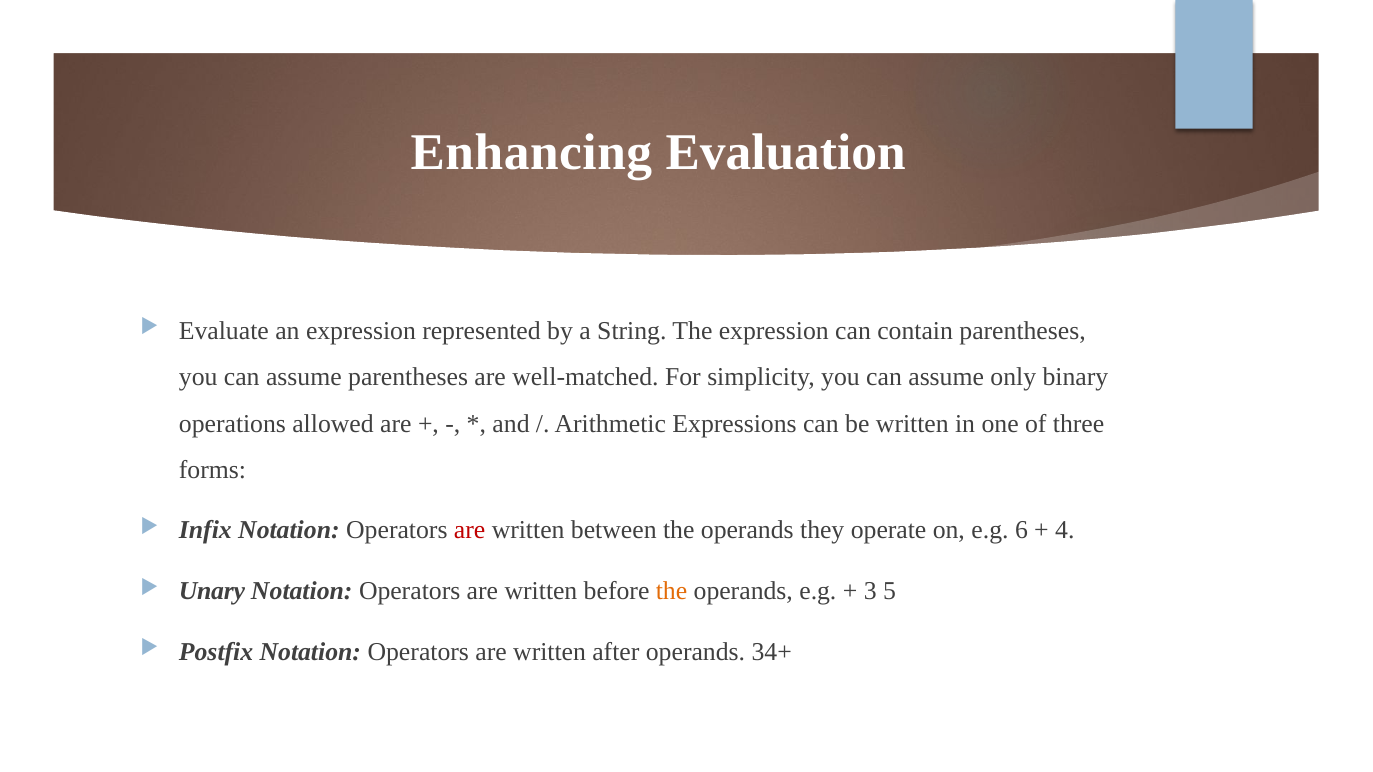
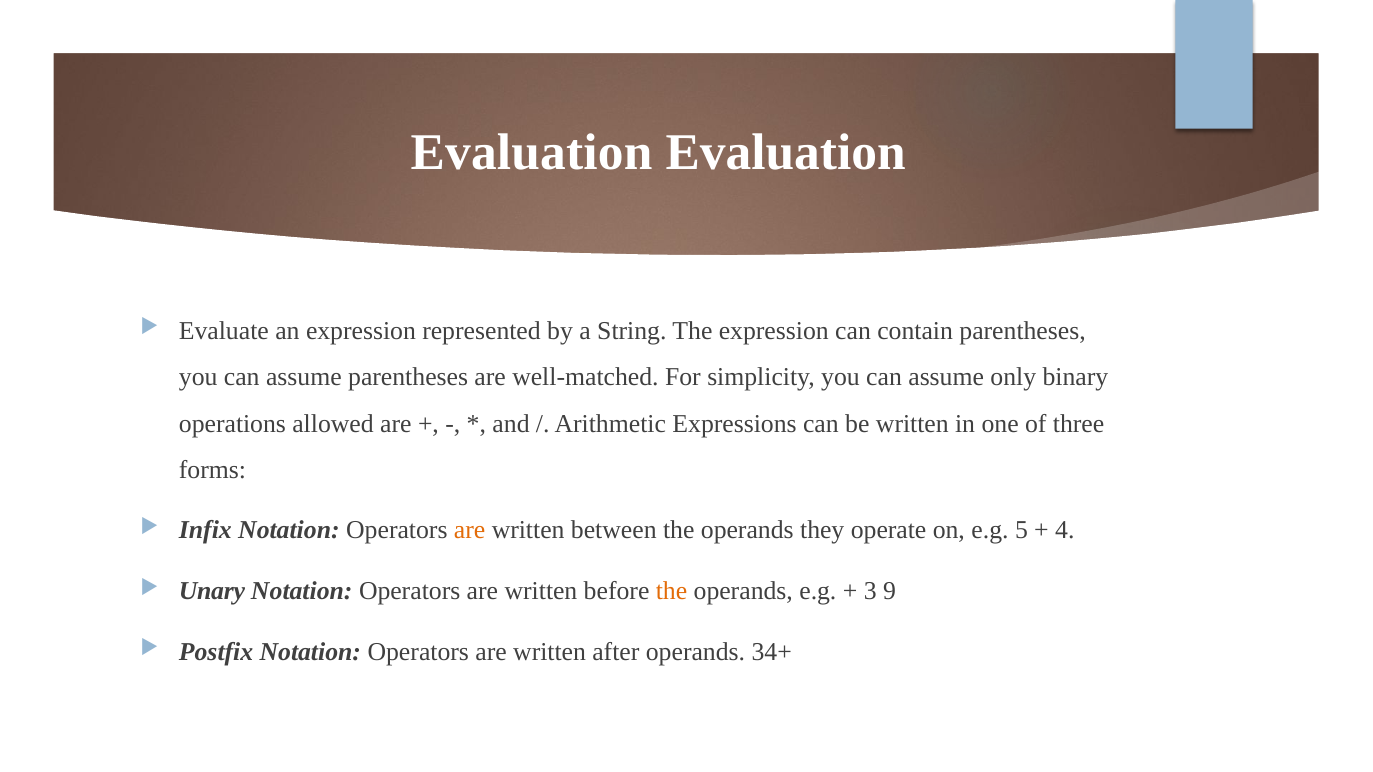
Enhancing at (531, 153): Enhancing -> Evaluation
are at (470, 531) colour: red -> orange
6: 6 -> 5
5: 5 -> 9
